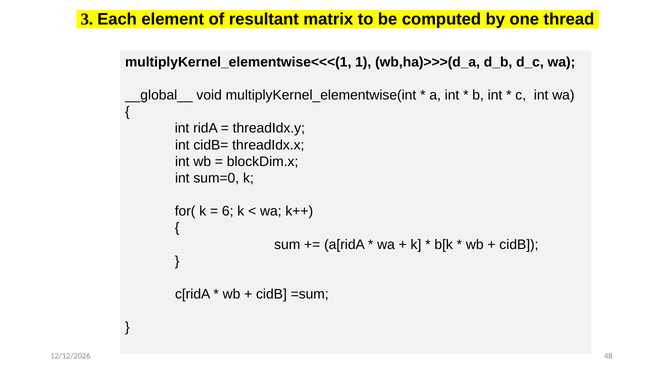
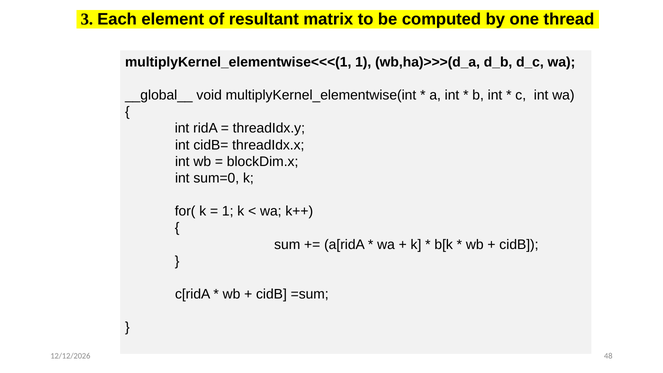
6 at (228, 211): 6 -> 1
